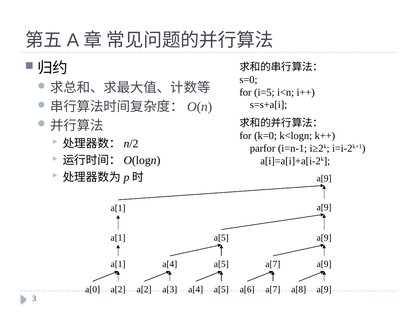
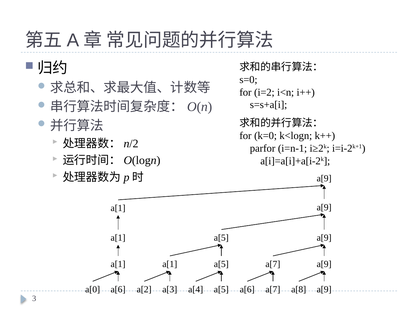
i=5: i=5 -> i=2
a[1 a[4: a[4 -> a[1
a[0 a[2: a[2 -> a[6
